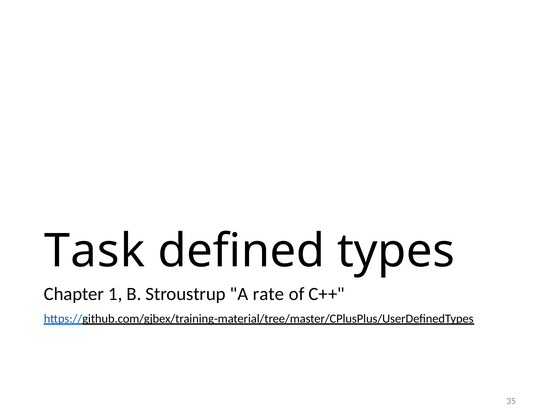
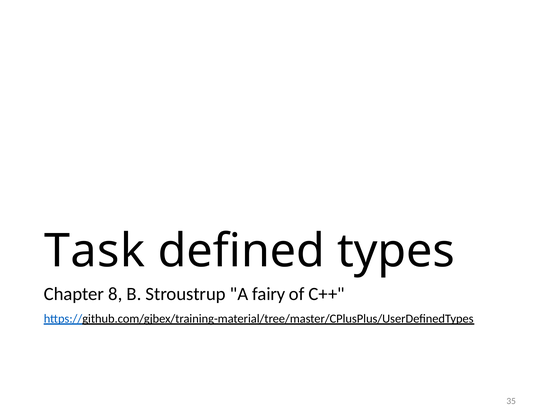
1: 1 -> 8
rate: rate -> fairy
